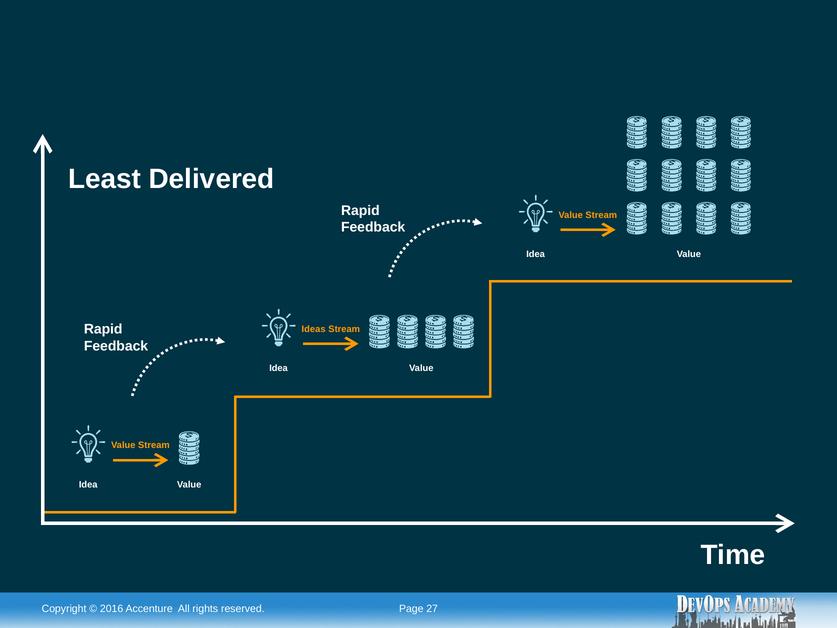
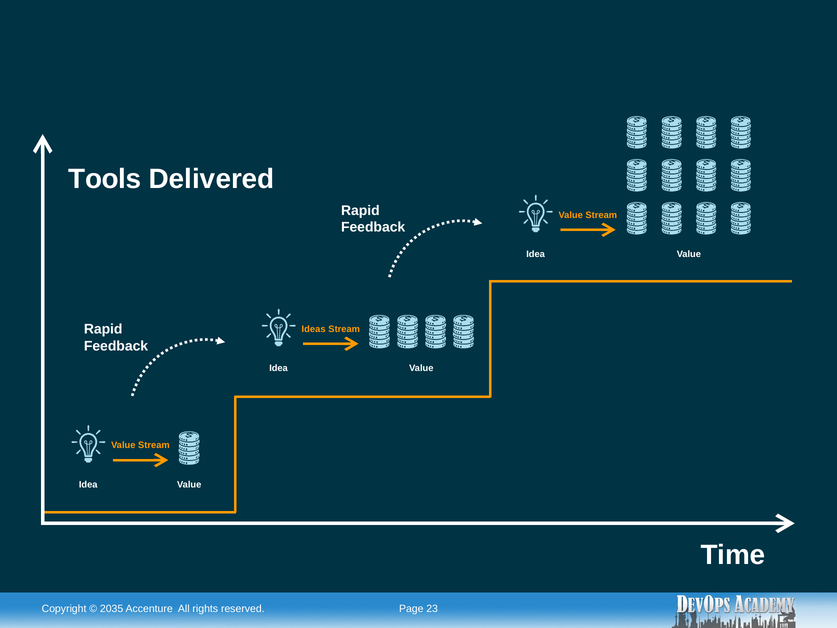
Least: Least -> Tools
2016: 2016 -> 2035
27: 27 -> 23
